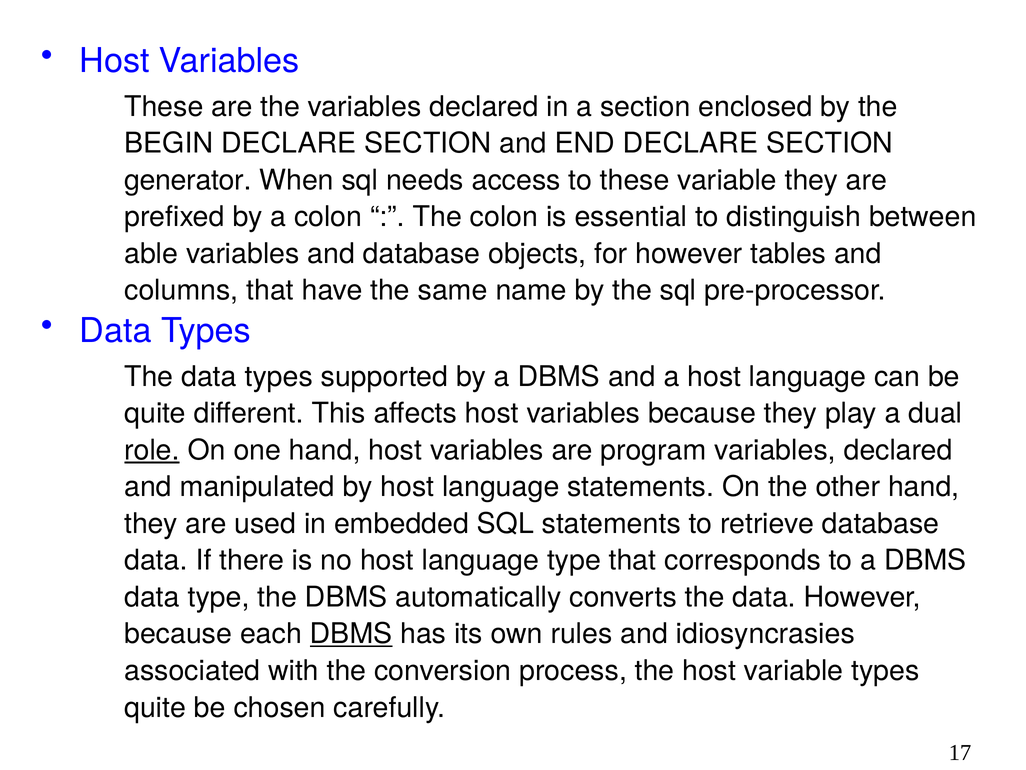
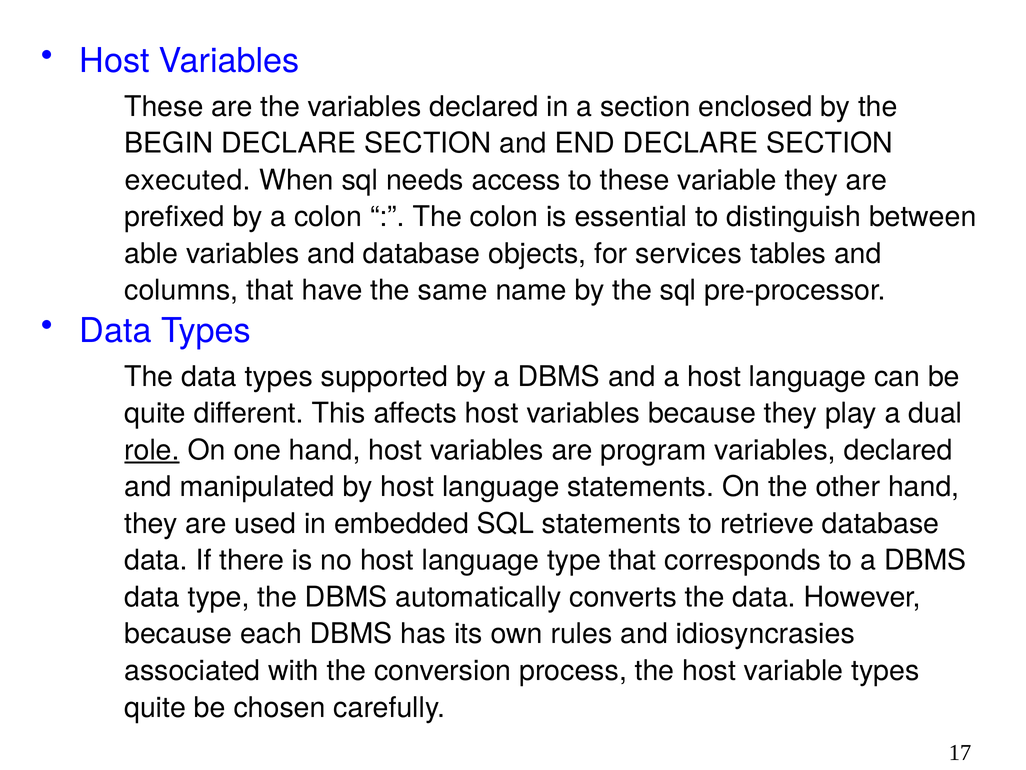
generator: generator -> executed
for however: however -> services
DBMS at (351, 634) underline: present -> none
